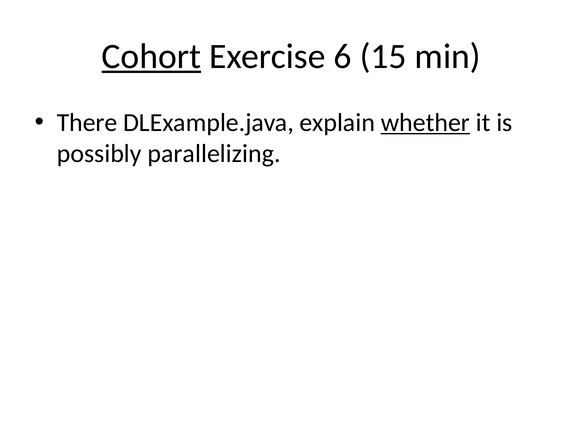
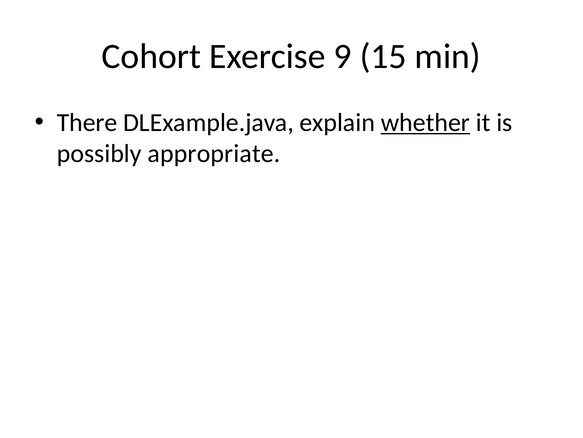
Cohort underline: present -> none
6: 6 -> 9
parallelizing: parallelizing -> appropriate
